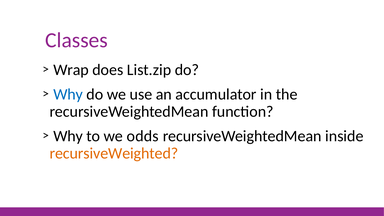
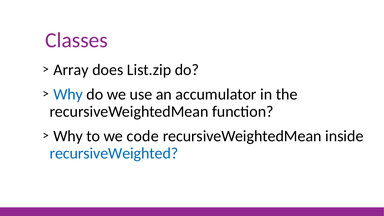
Wrap: Wrap -> Array
odds: odds -> code
recursiveWeighted colour: orange -> blue
